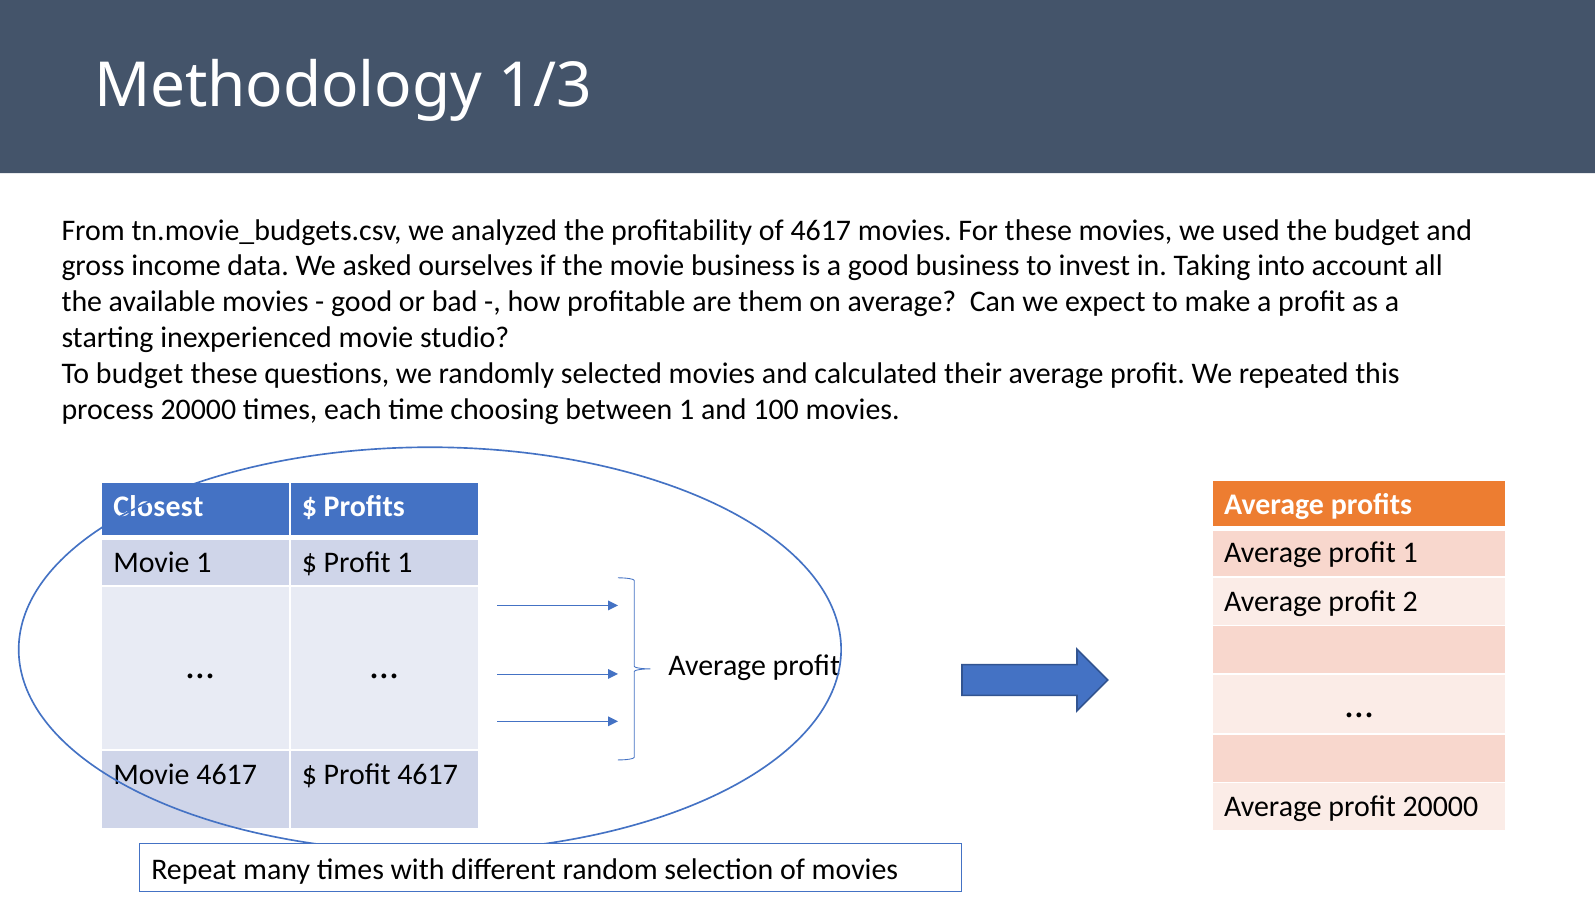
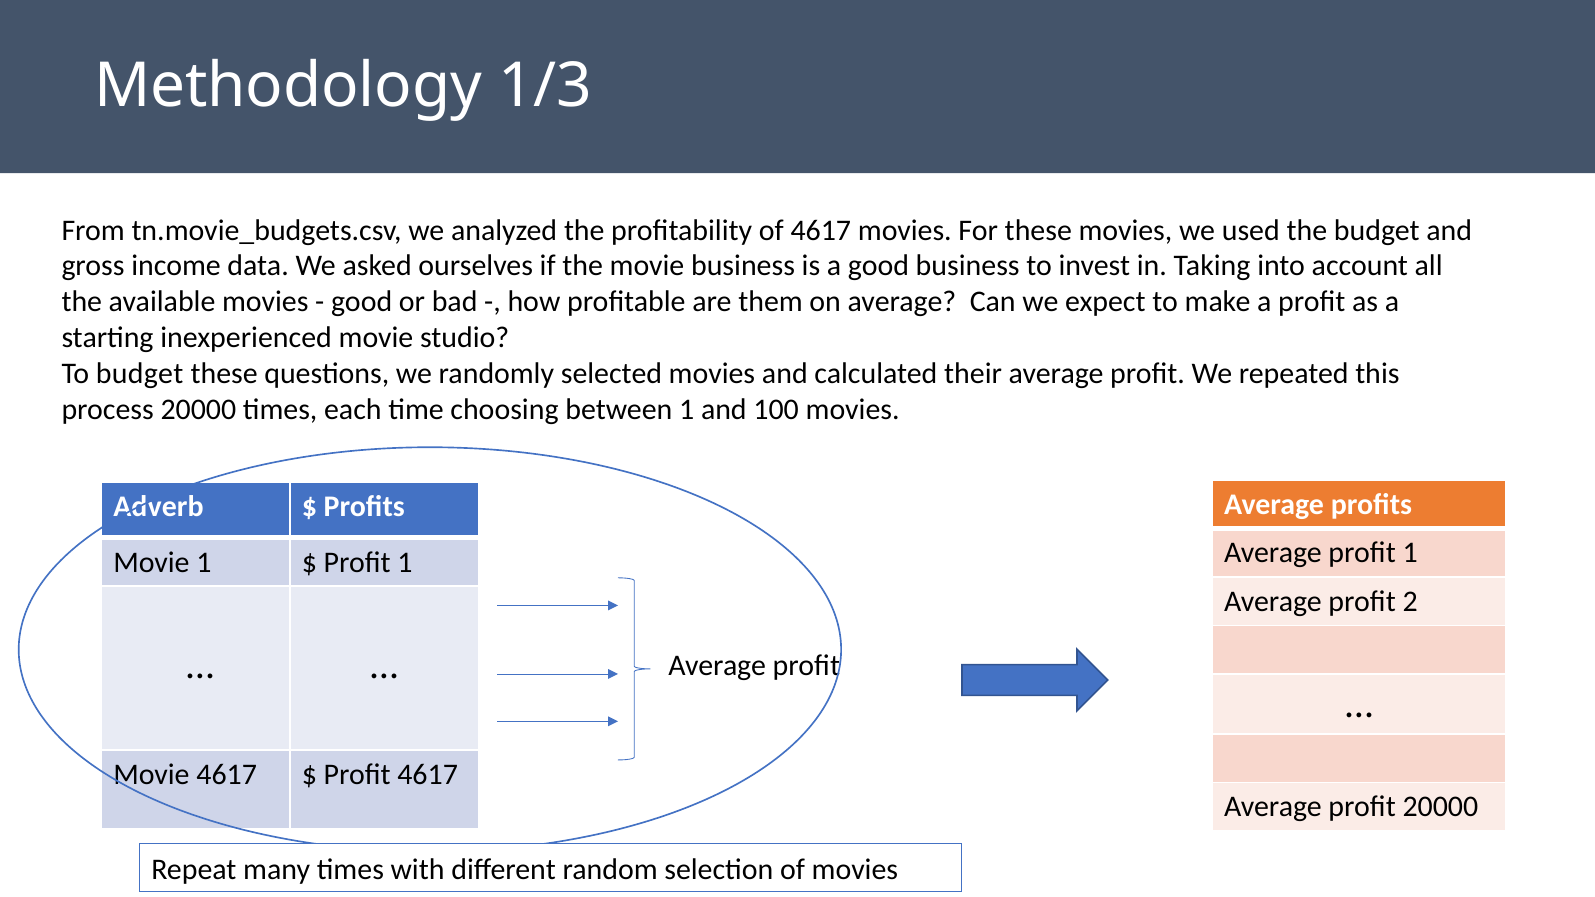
Closest: Closest -> Adverb
